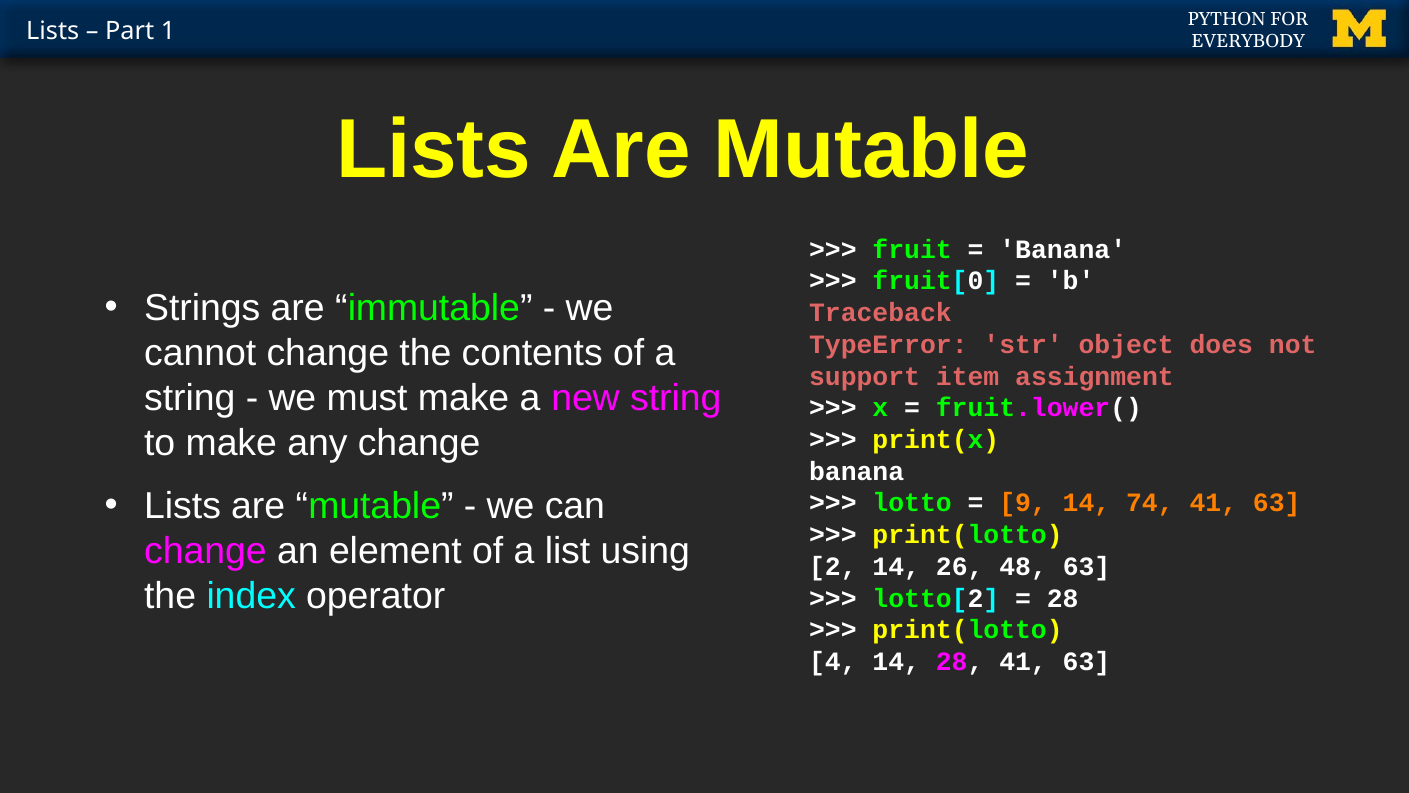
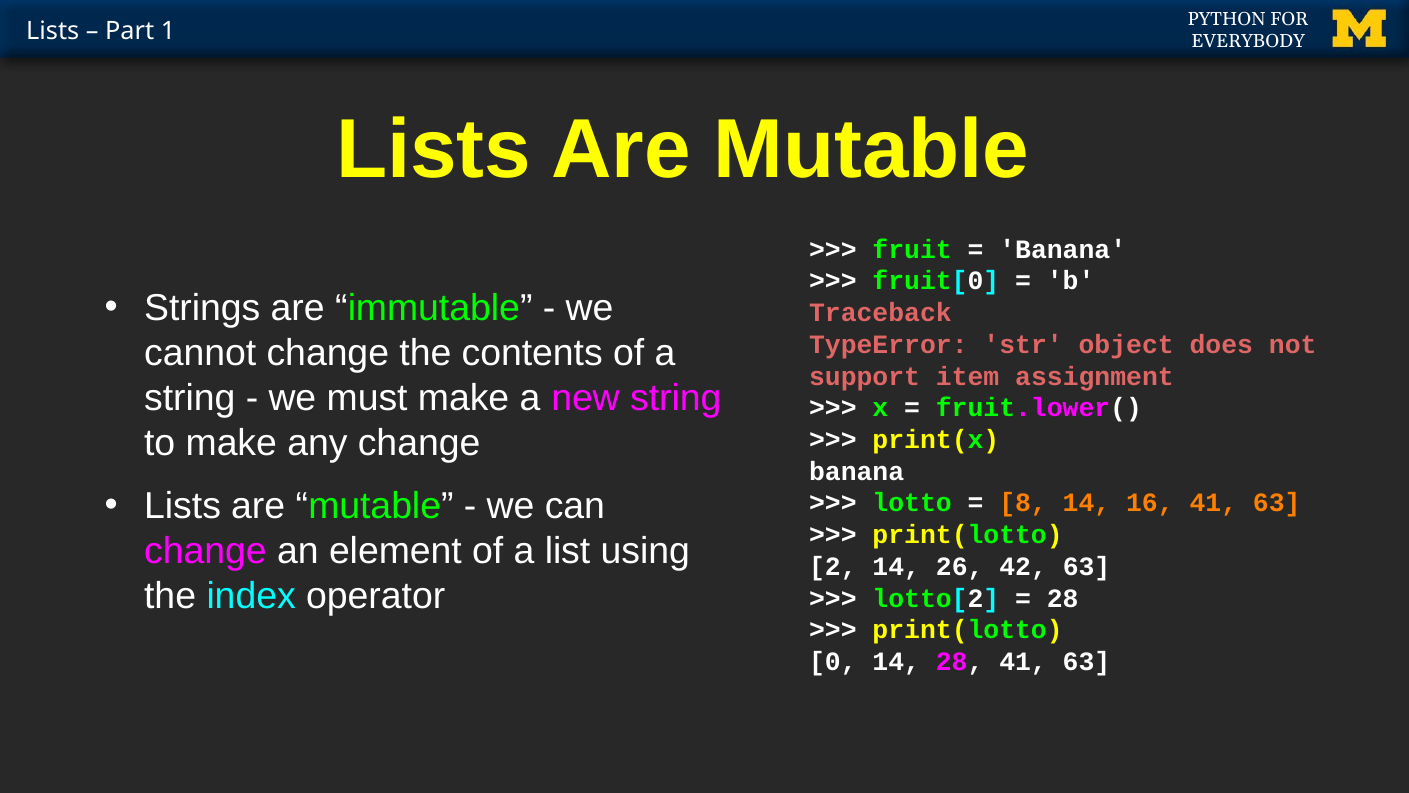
9: 9 -> 8
74: 74 -> 16
48: 48 -> 42
4: 4 -> 0
